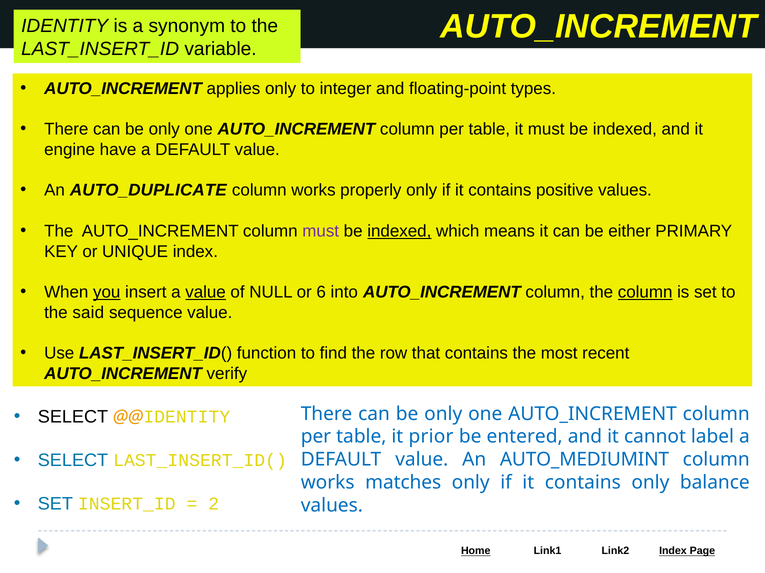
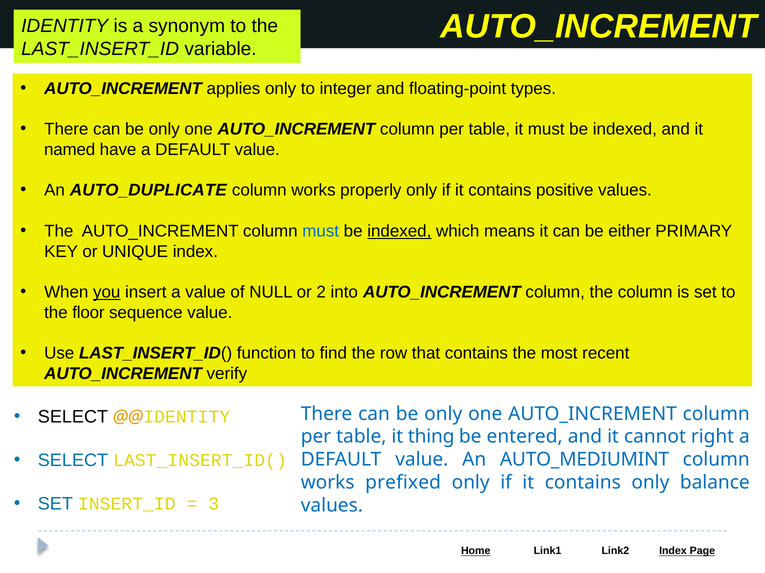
engine: engine -> named
must at (321, 231) colour: purple -> blue
value at (206, 293) underline: present -> none
6: 6 -> 2
column at (645, 293) underline: present -> none
said: said -> floor
prior: prior -> thing
label: label -> right
matches: matches -> prefixed
2: 2 -> 3
